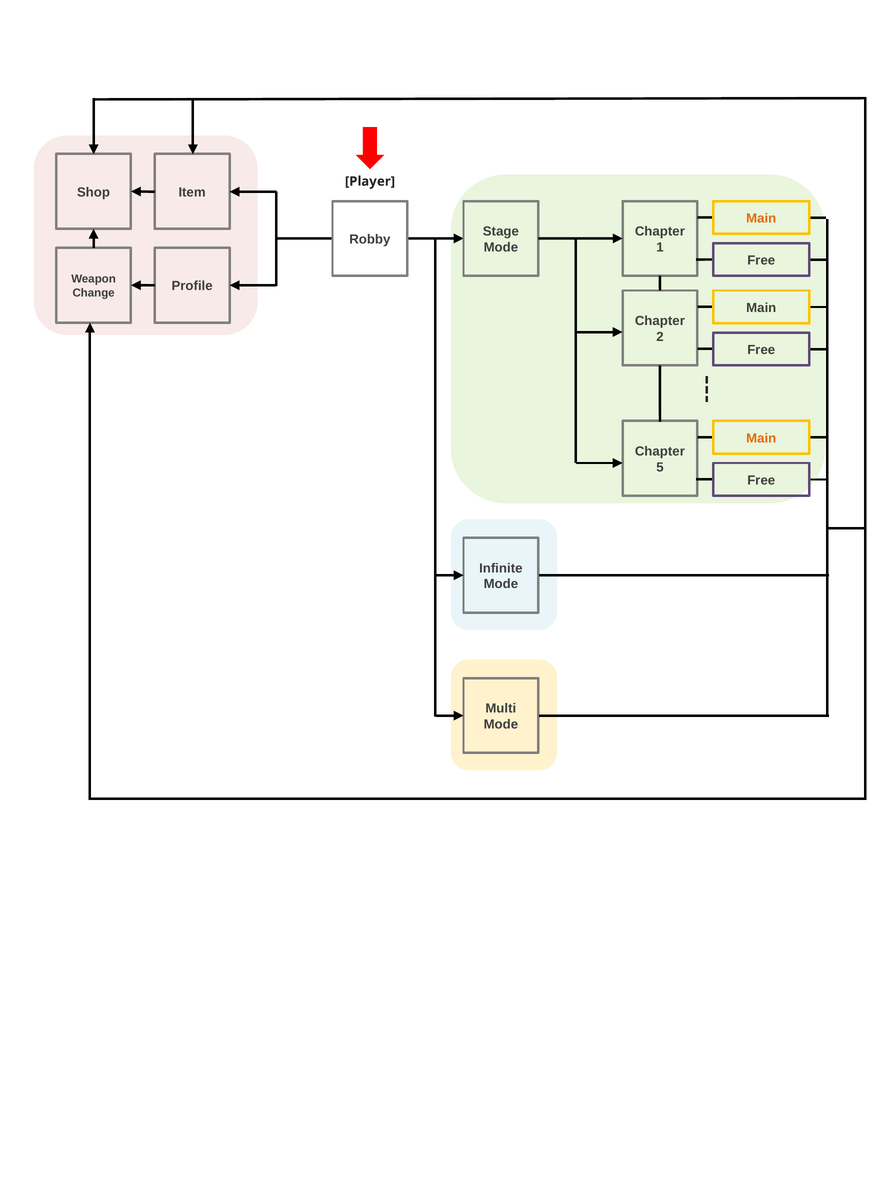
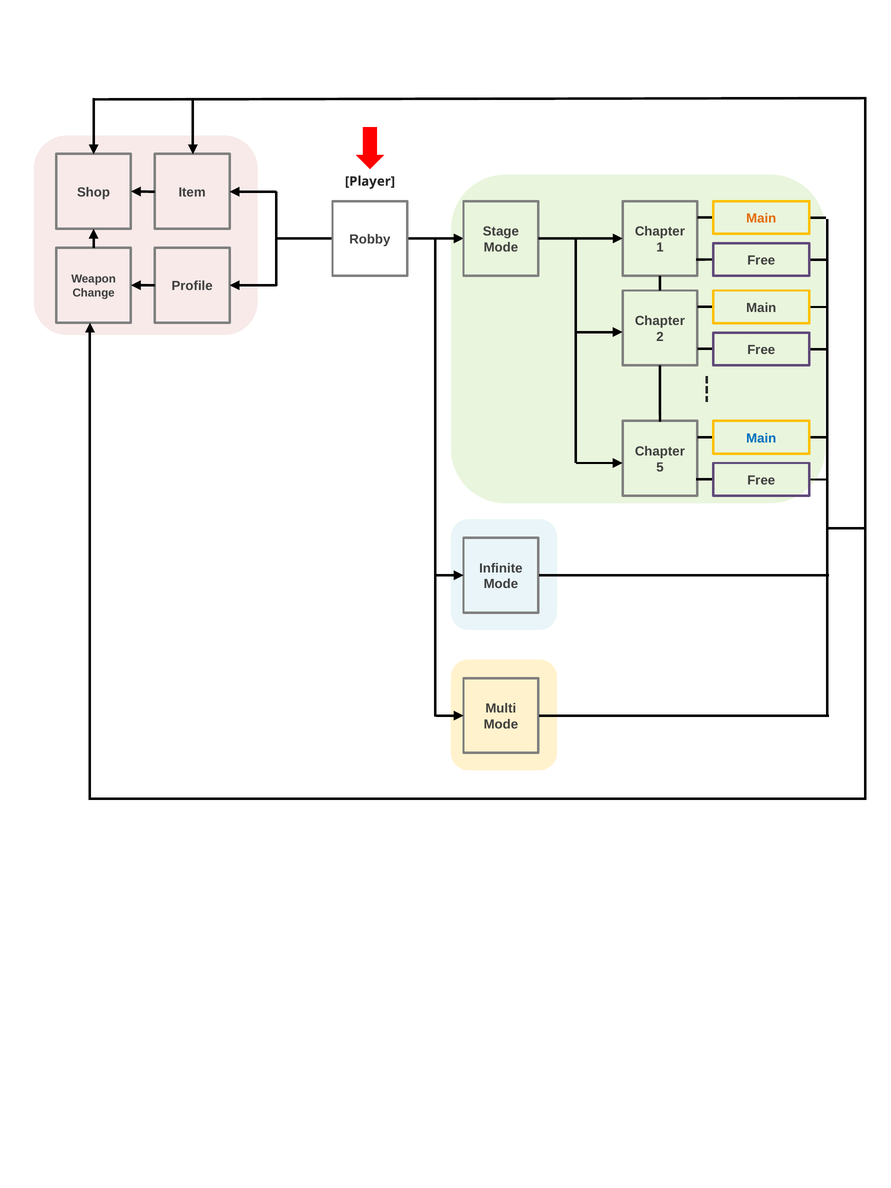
Main at (761, 438) colour: orange -> blue
